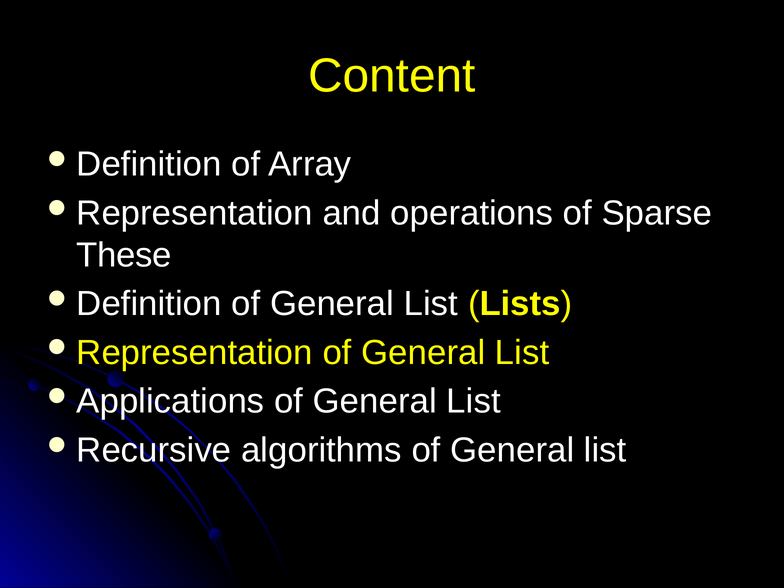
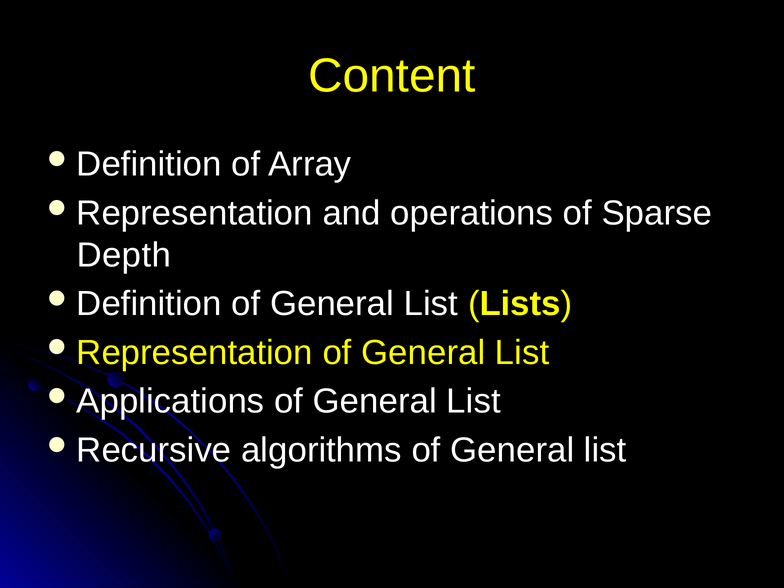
These: These -> Depth
